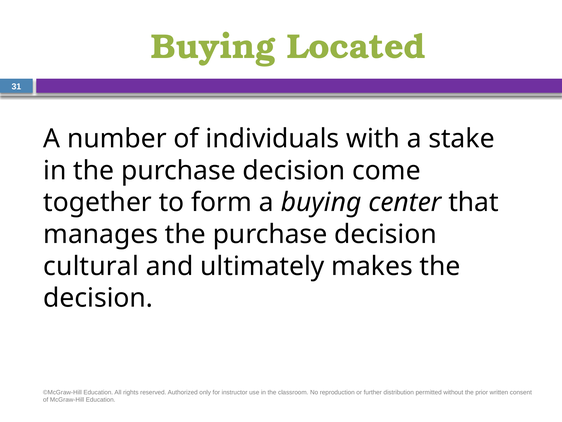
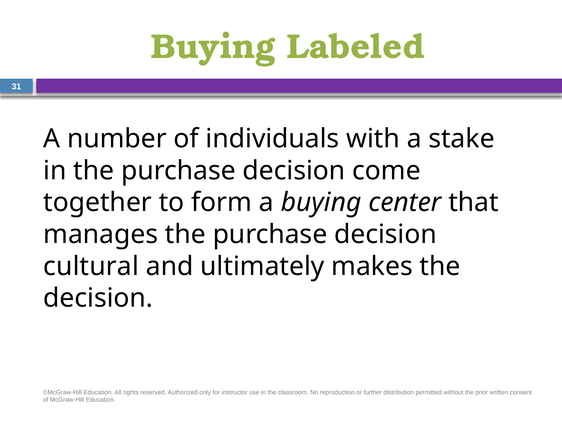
Located: Located -> Labeled
